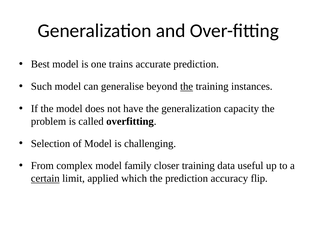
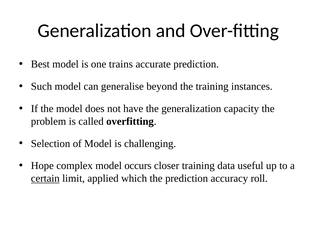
the at (187, 86) underline: present -> none
From: From -> Hope
family: family -> occurs
flip: flip -> roll
